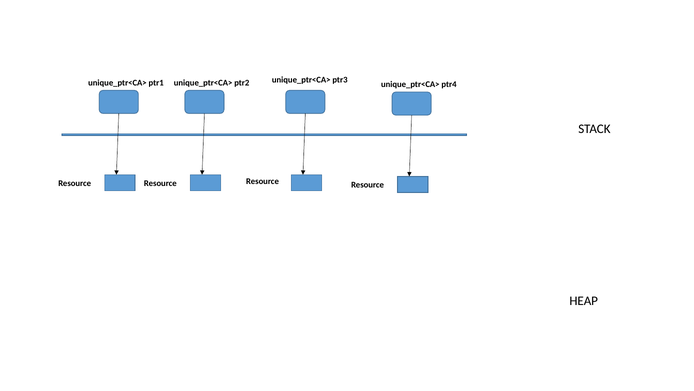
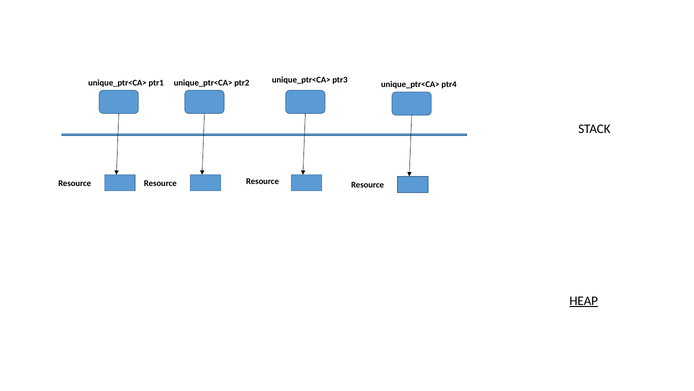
HEAP underline: none -> present
